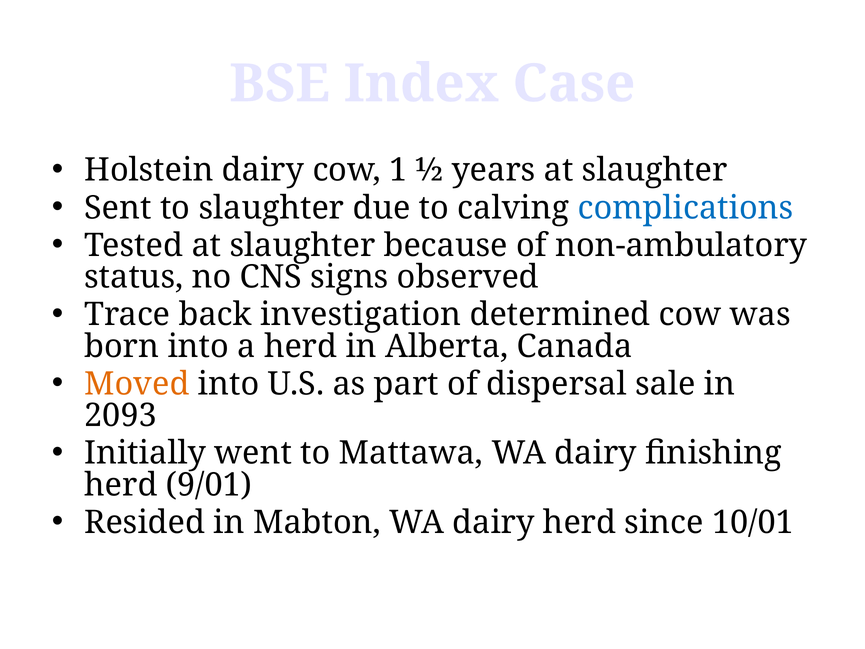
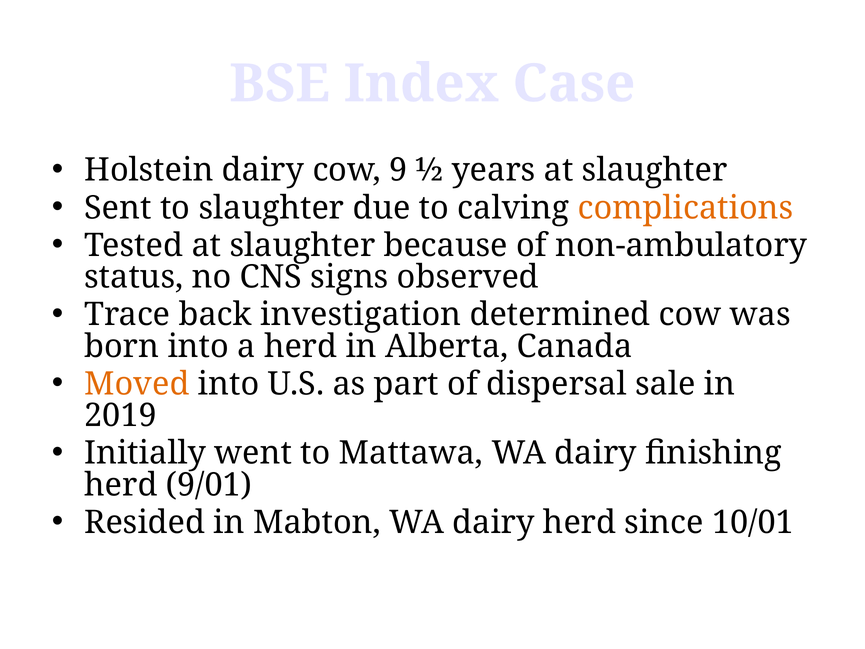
1: 1 -> 9
complications colour: blue -> orange
2093: 2093 -> 2019
